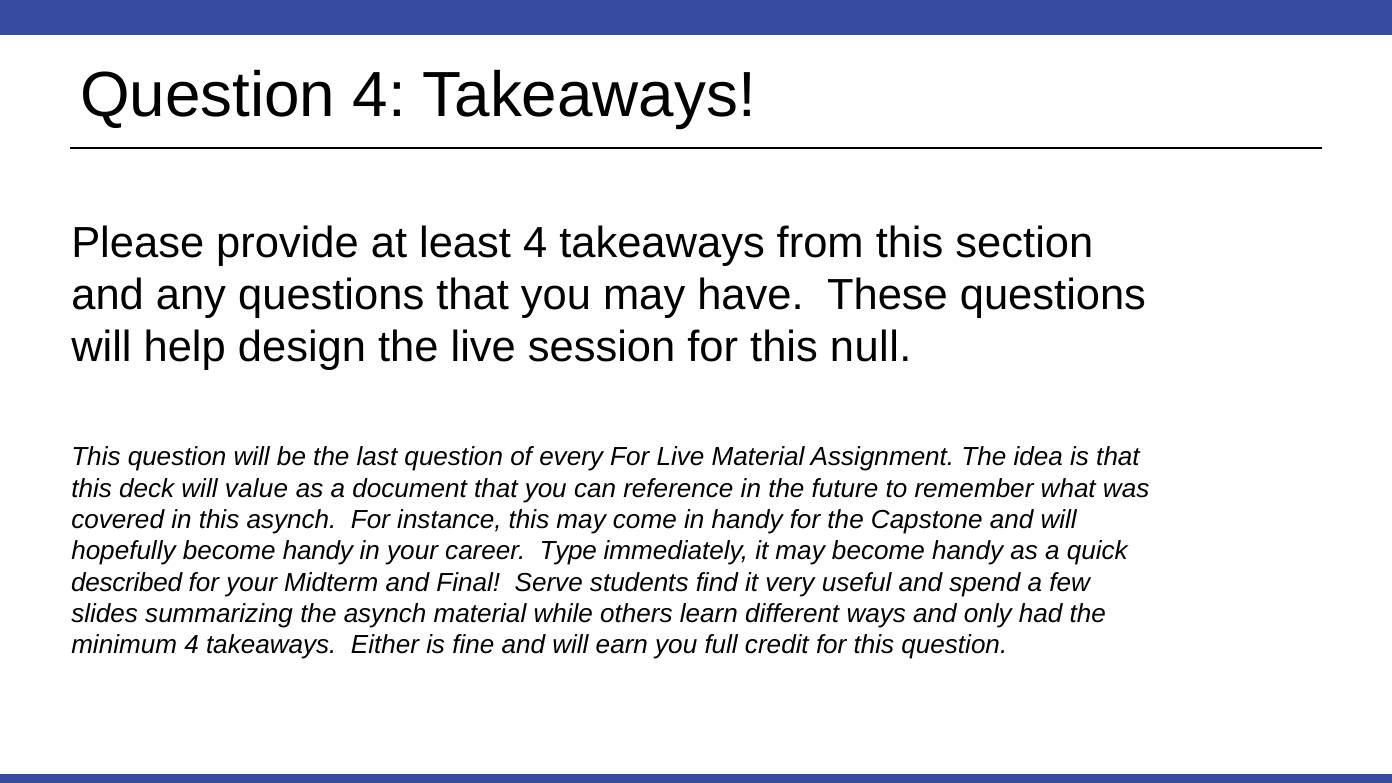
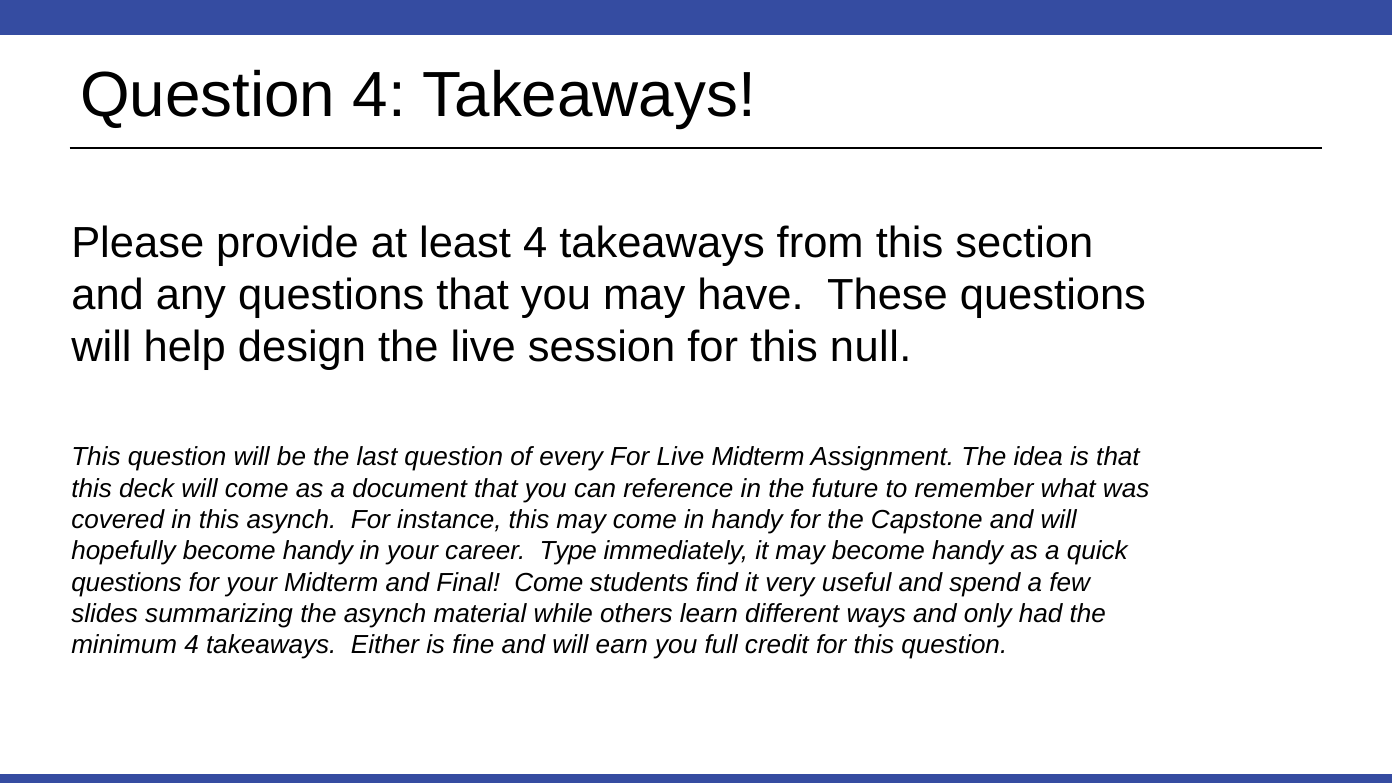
Live Material: Material -> Midterm
will value: value -> come
described at (127, 583): described -> questions
Final Serve: Serve -> Come
